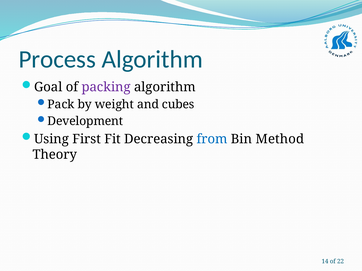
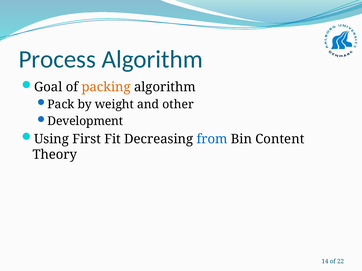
packing colour: purple -> orange
cubes: cubes -> other
Method: Method -> Content
